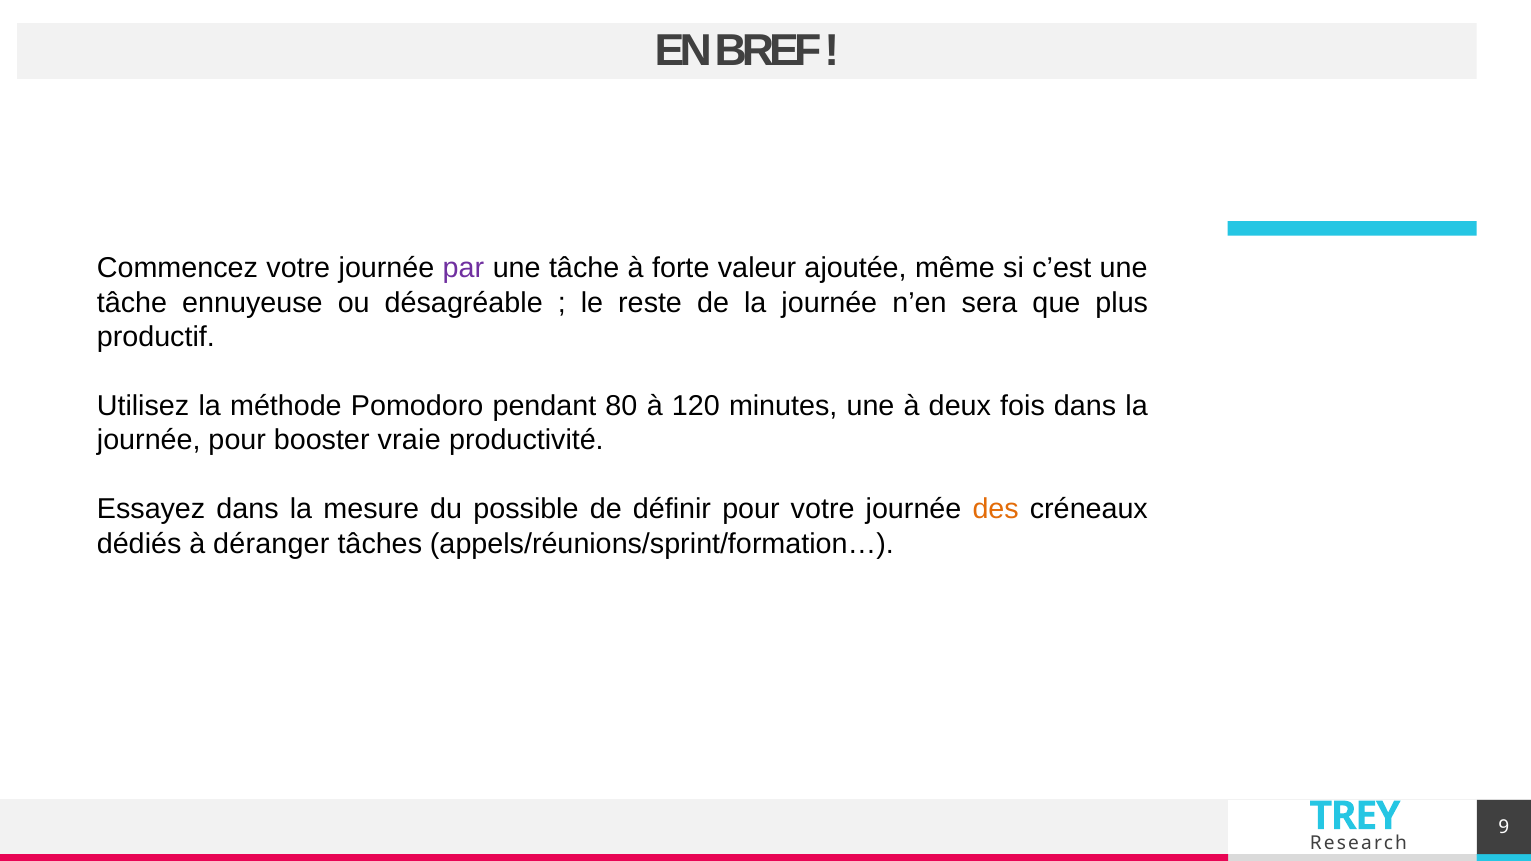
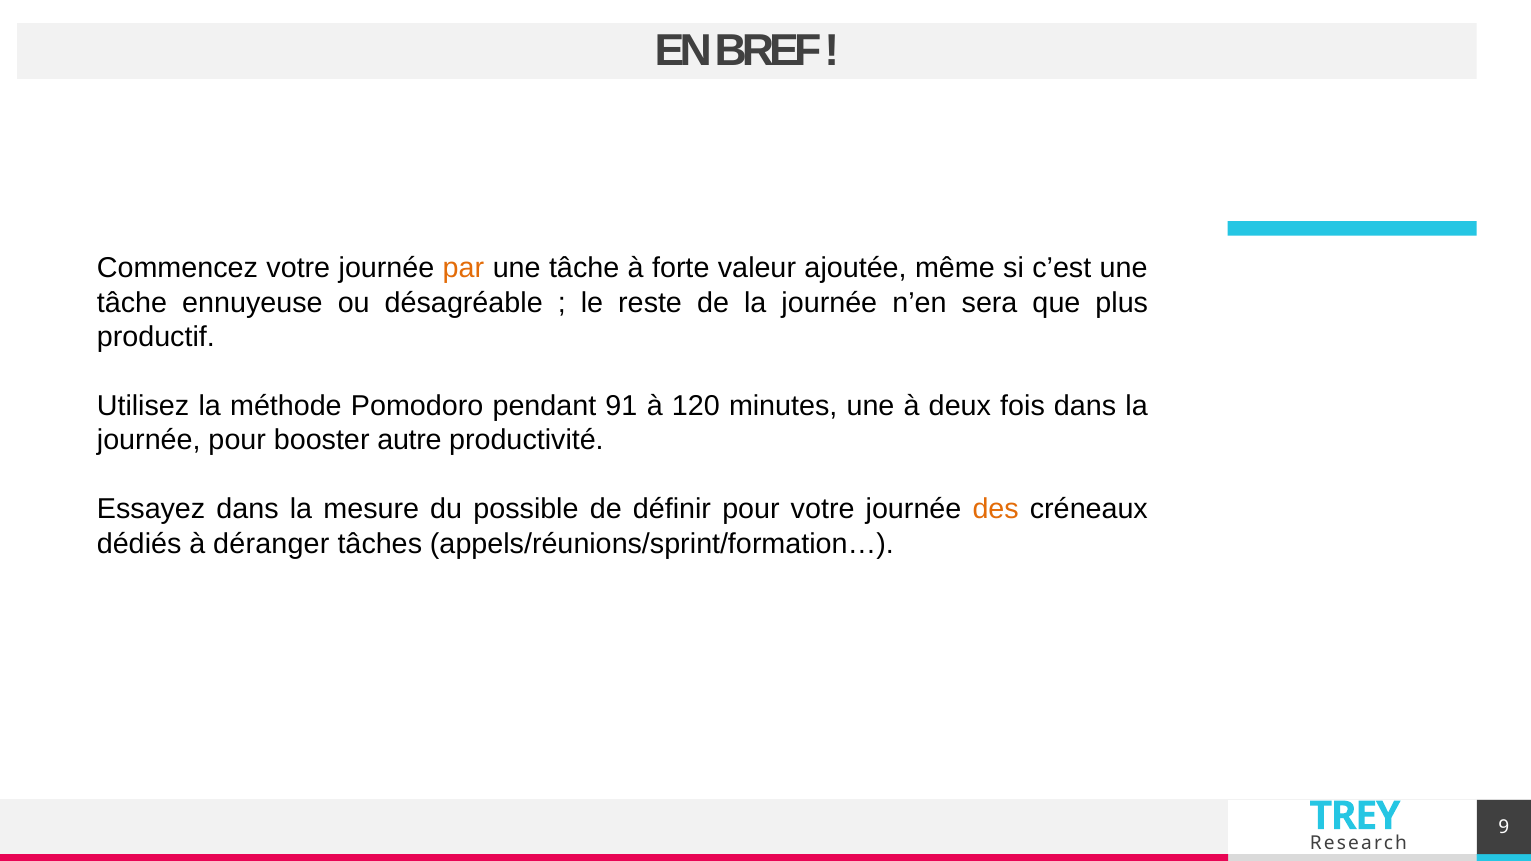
par colour: purple -> orange
80: 80 -> 91
vraie: vraie -> autre
